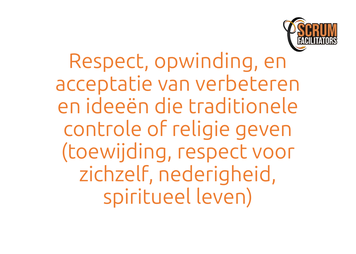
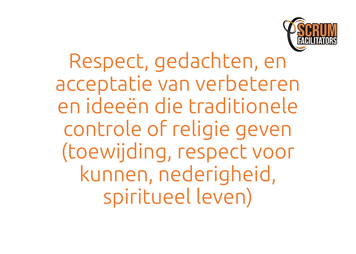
opwinding: opwinding -> gedachten
zichzelf: zichzelf -> kunnen
